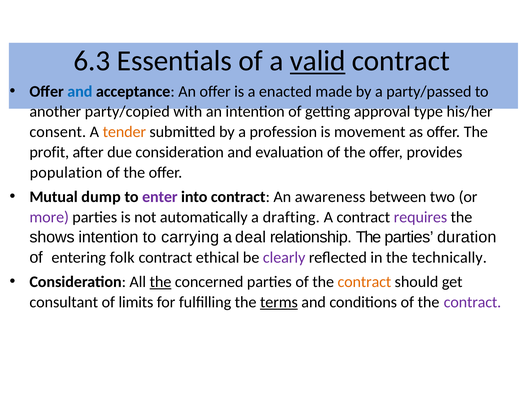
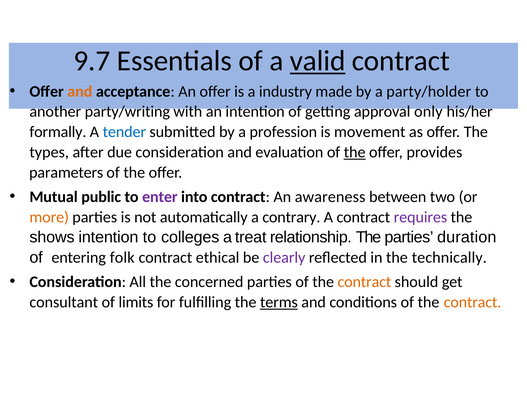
6.3: 6.3 -> 9.7
and at (80, 91) colour: blue -> orange
enacted: enacted -> industry
party/passed: party/passed -> party/holder
party/copied: party/copied -> party/writing
type: type -> only
consent: consent -> formally
tender colour: orange -> blue
profit: profit -> types
the at (355, 152) underline: none -> present
population: population -> parameters
dump: dump -> public
more colour: purple -> orange
drafting: drafting -> contrary
carrying: carrying -> colleges
deal: deal -> treat
the at (161, 282) underline: present -> none
contract at (472, 302) colour: purple -> orange
